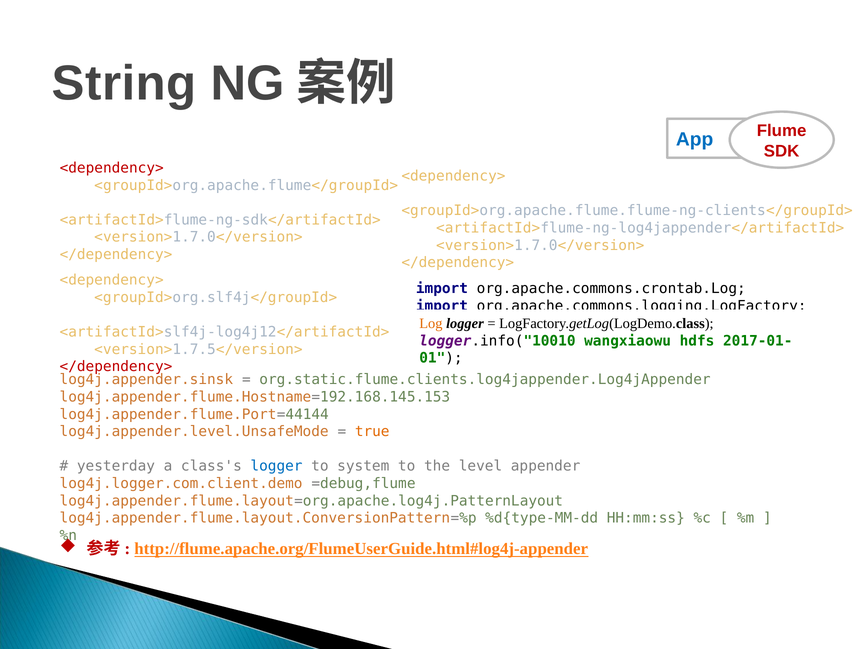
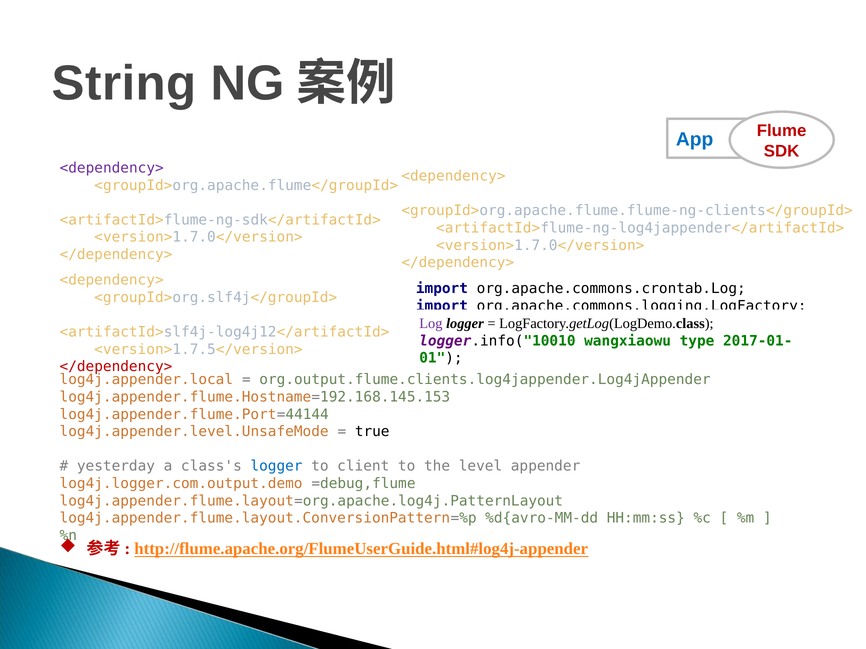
<dependency> at (112, 168) colour: red -> purple
Log colour: orange -> purple
hdfs: hdfs -> type
log4j.appender.sinsk: log4j.appender.sinsk -> log4j.appender.local
org.static.flume.clients.log4jappender.Log4jAppender: org.static.flume.clients.log4jappender.Log4jAppender -> org.output.flume.clients.log4jappender.Log4jAppender
true colour: orange -> black
system: system -> client
log4j.logger.com.client.demo: log4j.logger.com.client.demo -> log4j.logger.com.output.demo
%d{type-MM-dd: %d{type-MM-dd -> %d{avro-MM-dd
